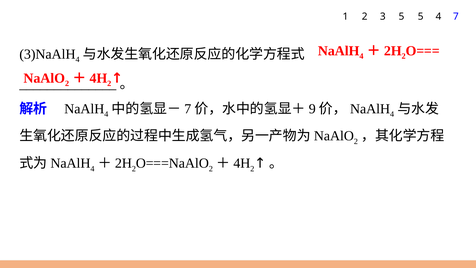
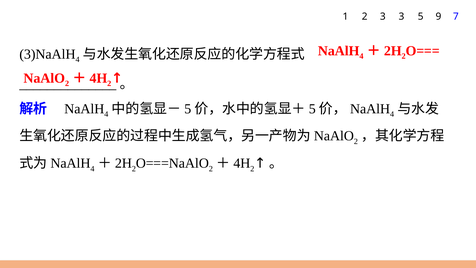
3 5: 5 -> 3
5 4: 4 -> 9
7 at (188, 109): 7 -> 5
9 at (312, 109): 9 -> 5
